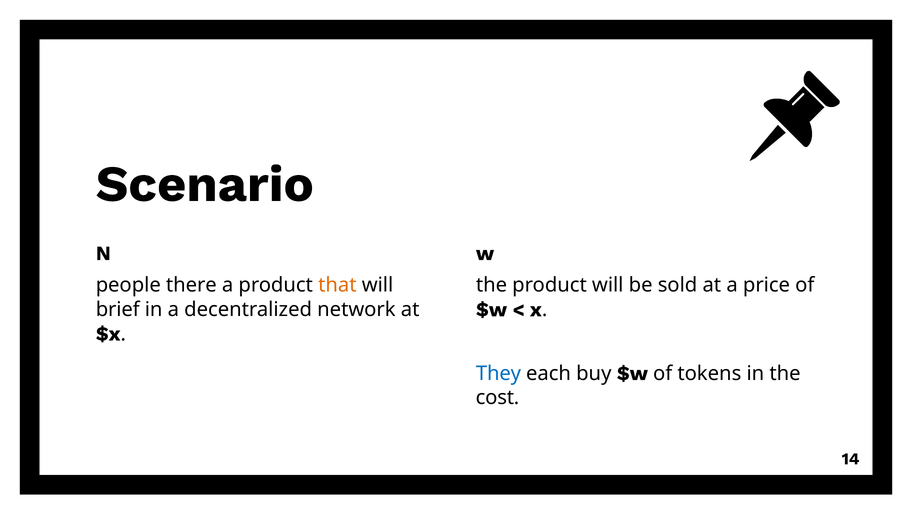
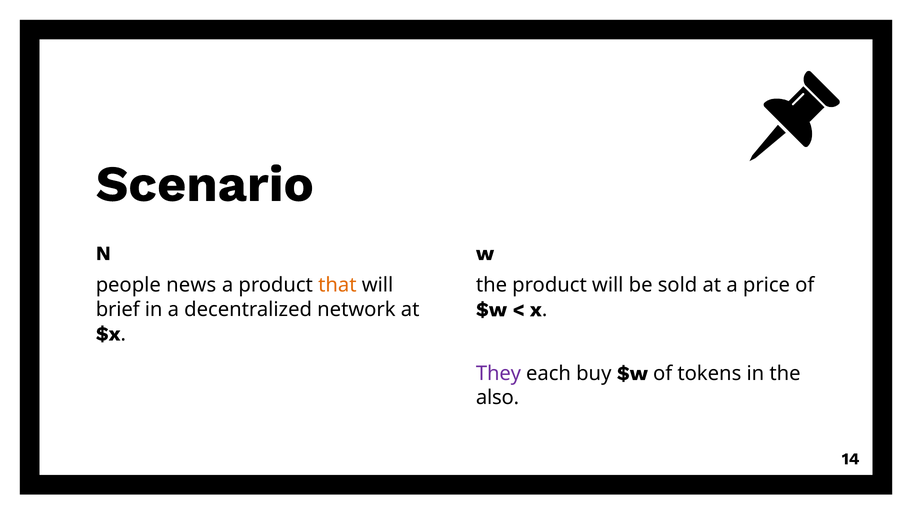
there: there -> news
They colour: blue -> purple
cost: cost -> also
